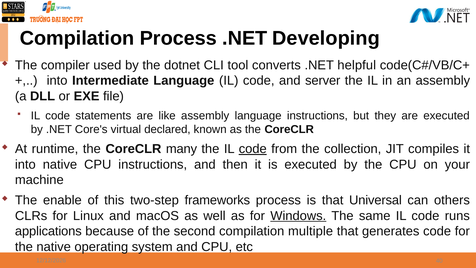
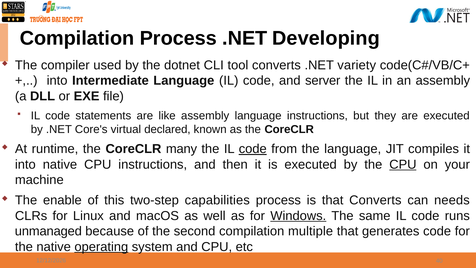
helpful: helpful -> variety
the collection: collection -> language
CPU at (403, 164) underline: none -> present
frameworks: frameworks -> capabilities
that Universal: Universal -> Converts
others: others -> needs
applications: applications -> unmanaged
operating underline: none -> present
